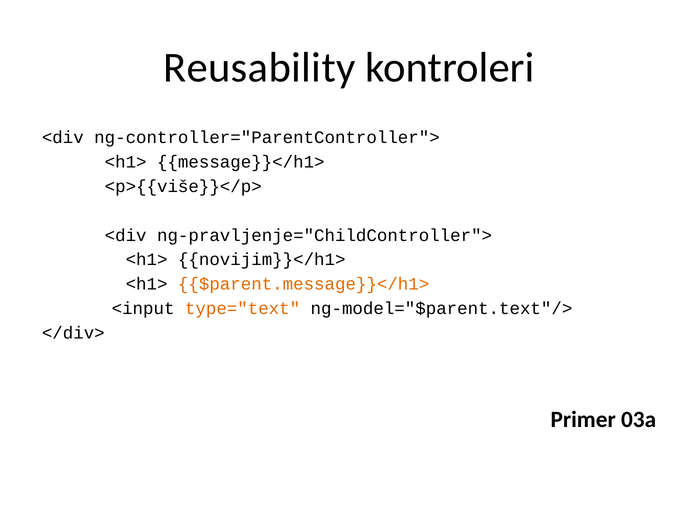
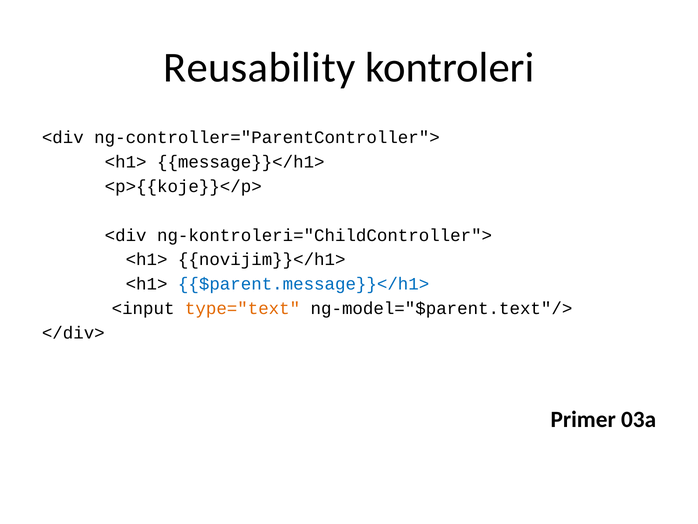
<p>{{više}}</p>: <p>{{više}}</p> -> <p>{{koje}}</p>
ng-pravljenje="ChildController">: ng-pravljenje="ChildController"> -> ng-kontroleri="ChildController">
$parent.message}}</h1> colour: orange -> blue
